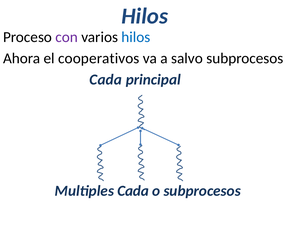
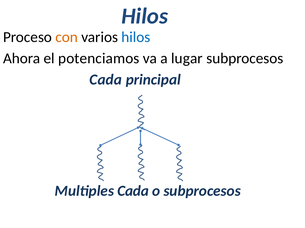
con colour: purple -> orange
cooperativos: cooperativos -> potenciamos
salvo: salvo -> lugar
